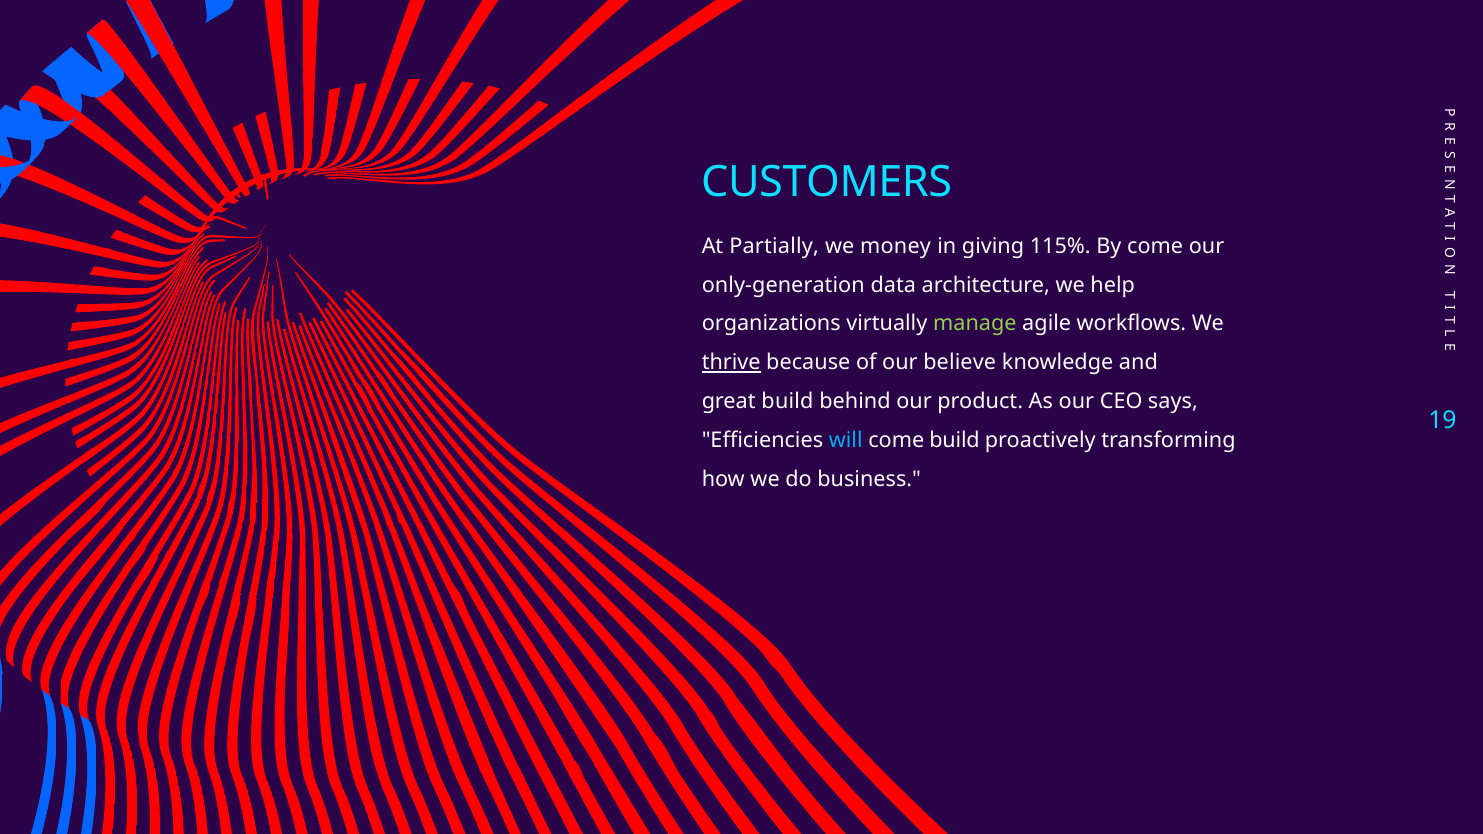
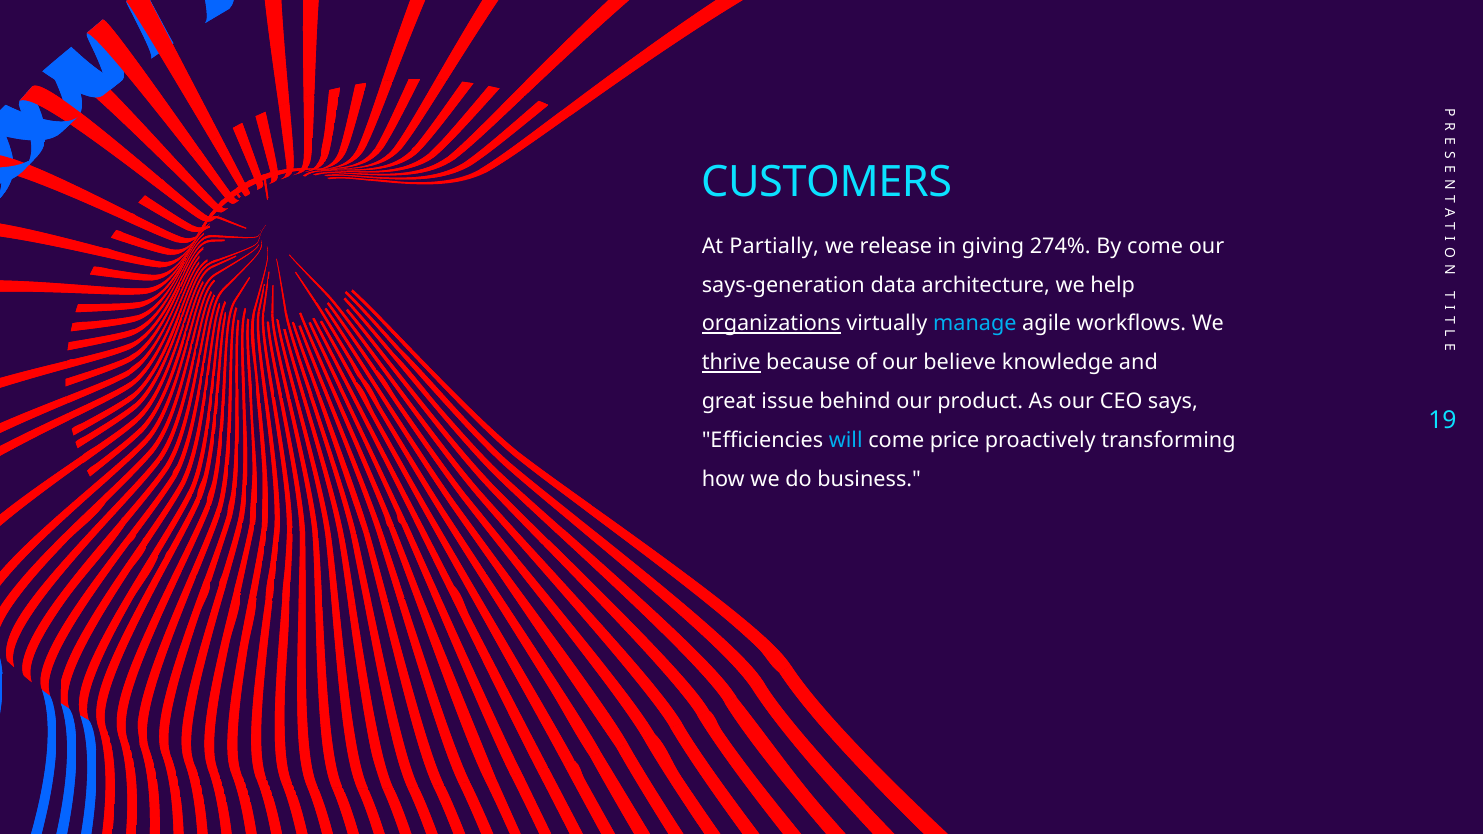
money: money -> release
115%: 115% -> 274%
only-generation: only-generation -> says-generation
organizations underline: none -> present
manage colour: light green -> light blue
great build: build -> issue
come build: build -> price
